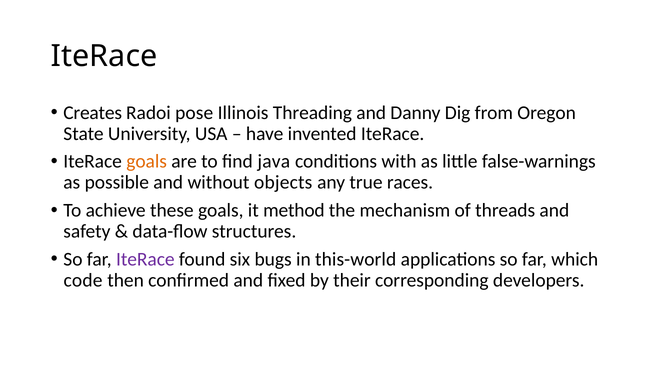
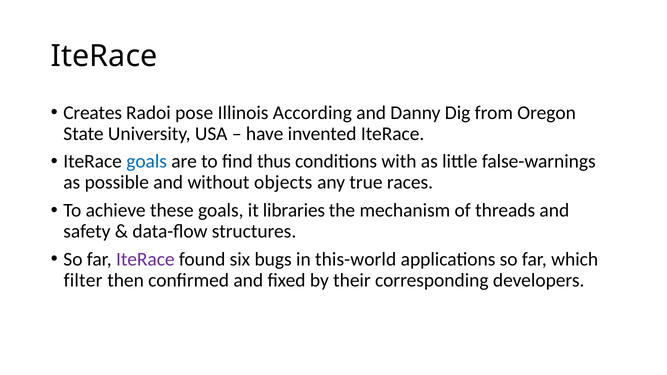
Threading: Threading -> According
goals at (147, 162) colour: orange -> blue
java: java -> thus
method: method -> libraries
code: code -> filter
